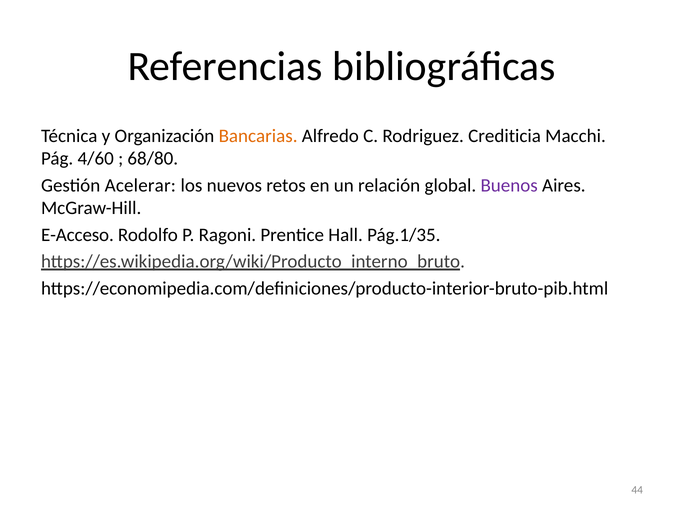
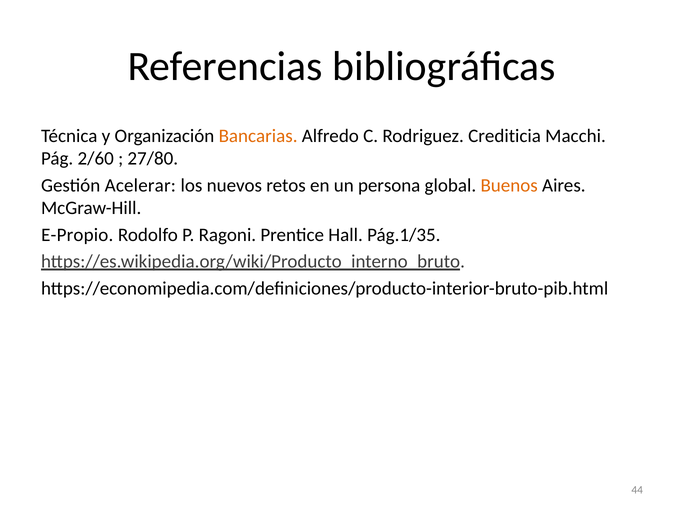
4/60: 4/60 -> 2/60
68/80: 68/80 -> 27/80
relación: relación -> persona
Buenos colour: purple -> orange
E-Acceso: E-Acceso -> E-Propio
